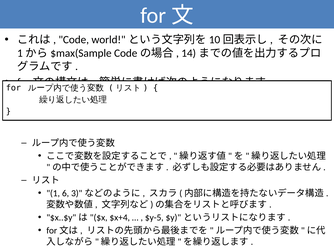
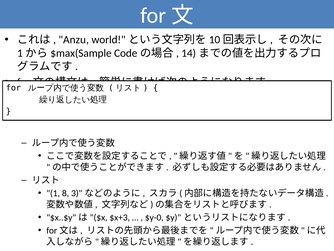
Code: Code -> Anzu
6: 6 -> 8
$x+4: $x+4 -> $x+3
$y-5: $y-5 -> $y-0
